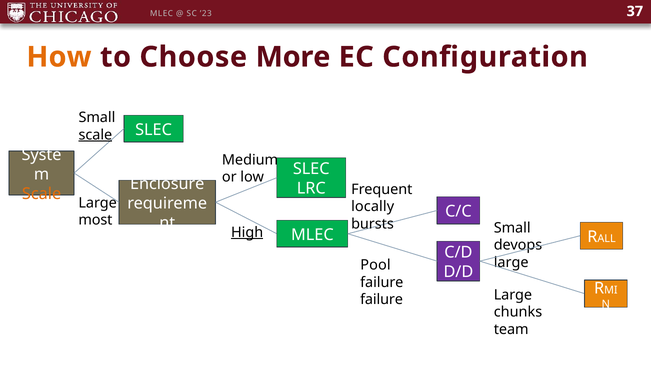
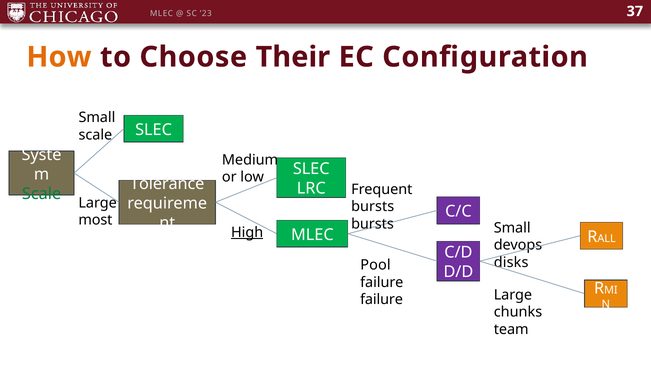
More: More -> Their
scale at (95, 135) underline: present -> none
Enclosure: Enclosure -> Tolerance
Scale at (42, 194) colour: orange -> green
locally at (373, 207): locally -> bursts
large at (511, 263): large -> disks
